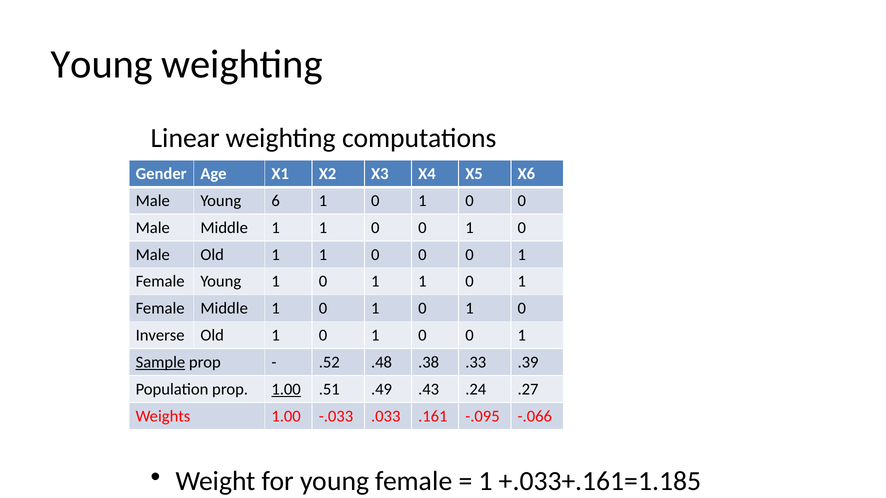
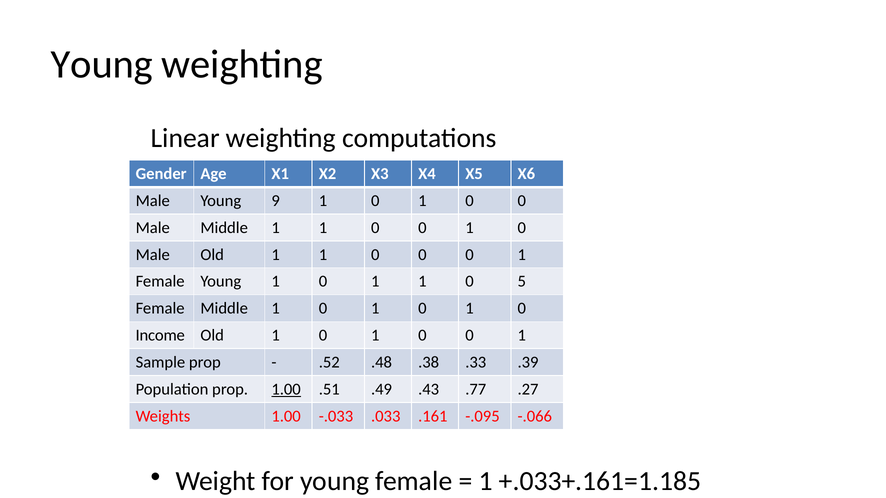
6: 6 -> 9
1 1 0 1: 1 -> 5
Inverse: Inverse -> Income
Sample underline: present -> none
.24: .24 -> .77
